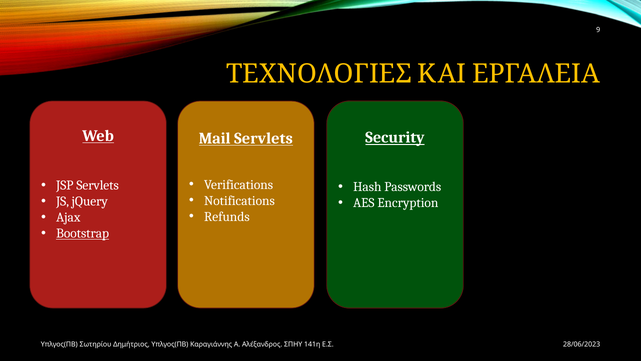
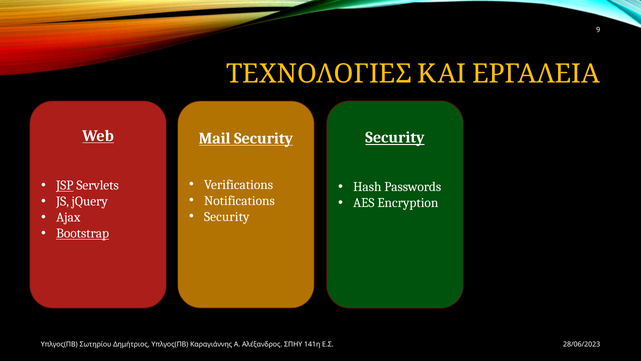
Mail Servlets: Servlets -> Security
JSP underline: none -> present
Refunds at (227, 216): Refunds -> Security
